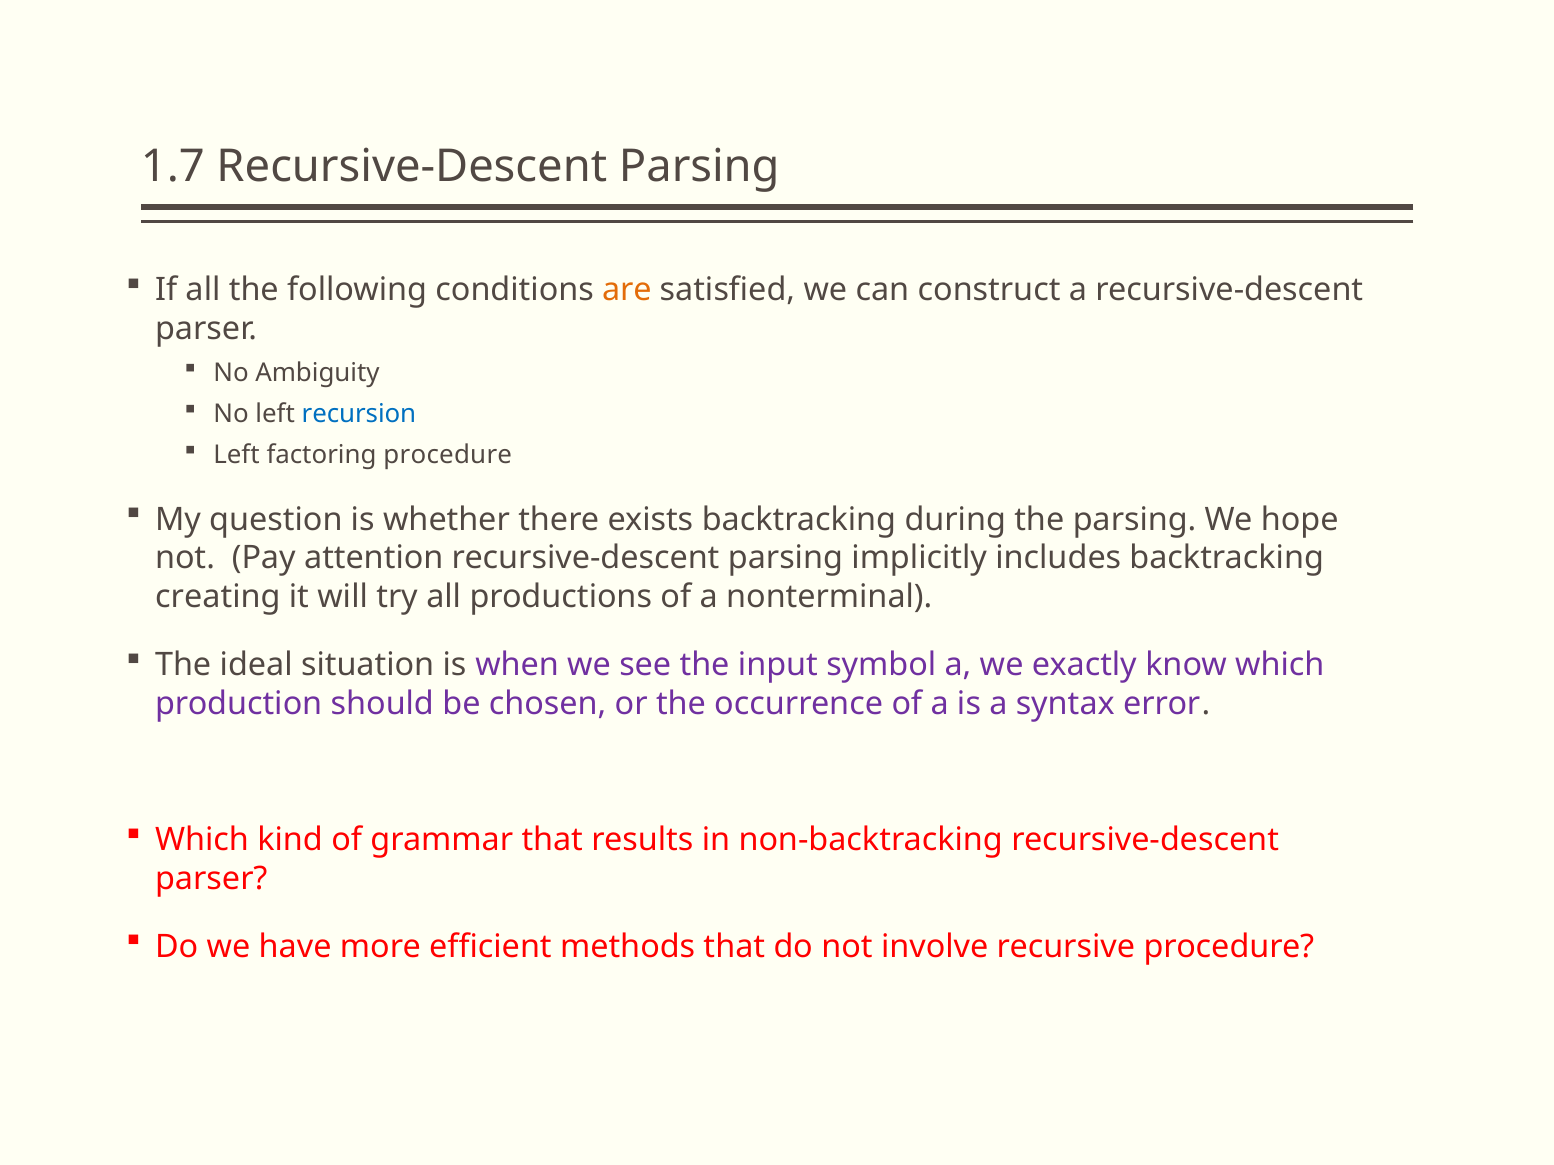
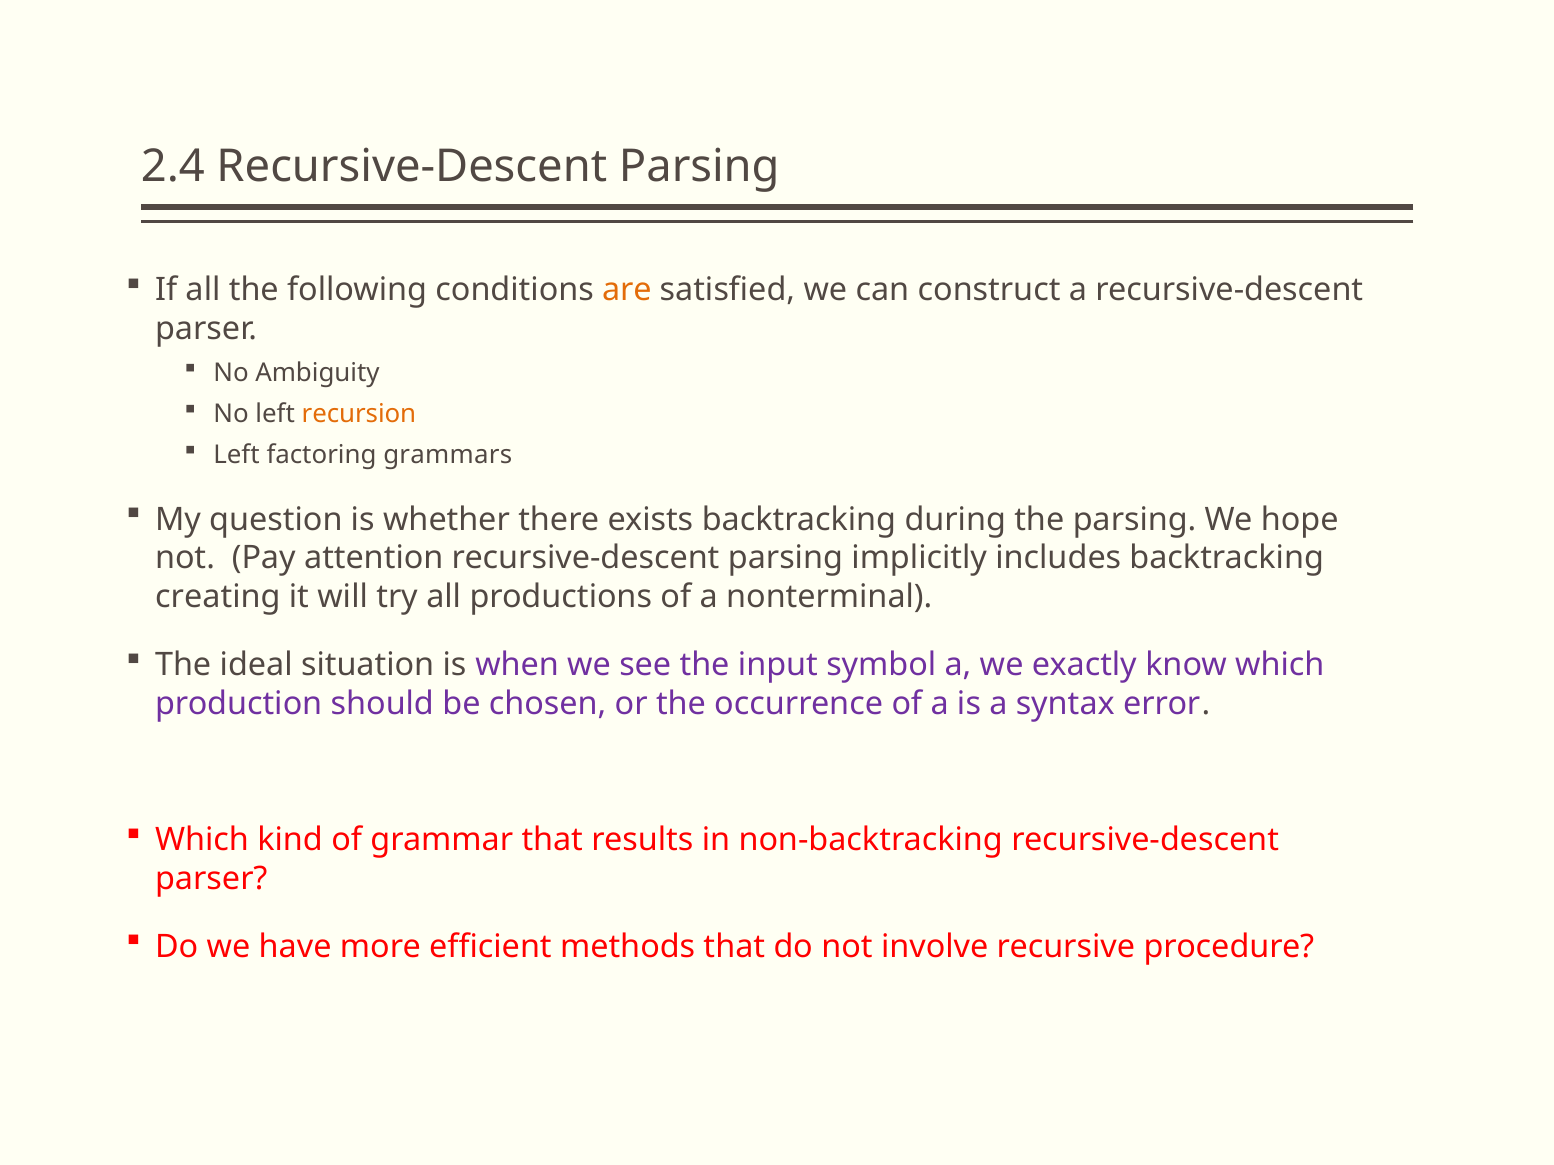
1.7: 1.7 -> 2.4
recursion colour: blue -> orange
factoring procedure: procedure -> grammars
